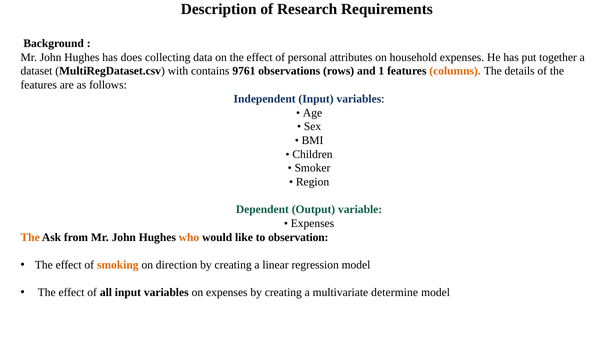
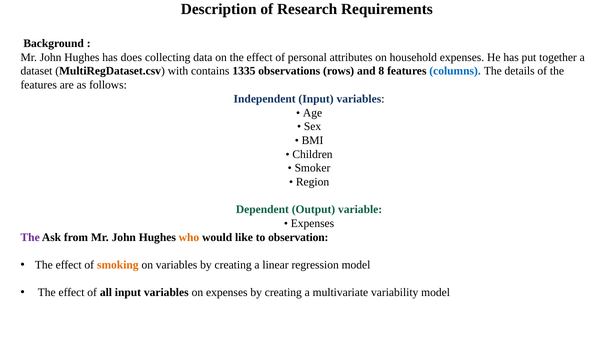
9761: 9761 -> 1335
1: 1 -> 8
columns colour: orange -> blue
The at (30, 237) colour: orange -> purple
on direction: direction -> variables
determine: determine -> variability
